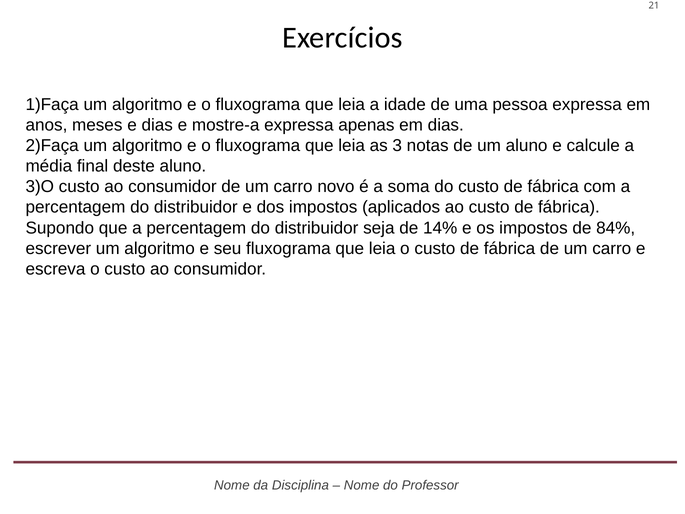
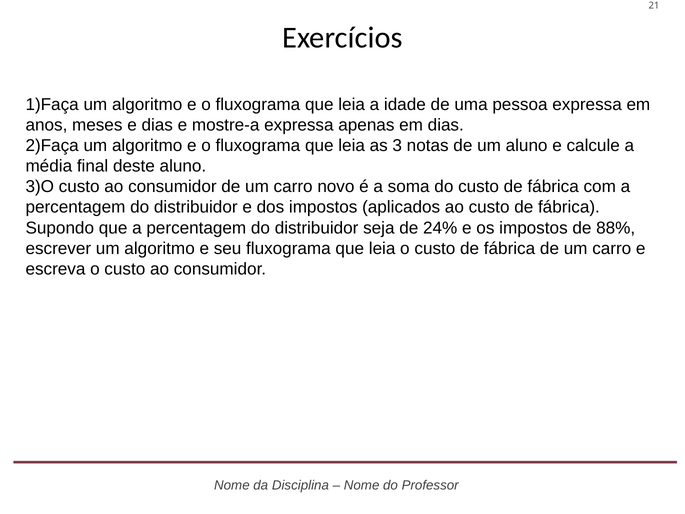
14%: 14% -> 24%
84%: 84% -> 88%
